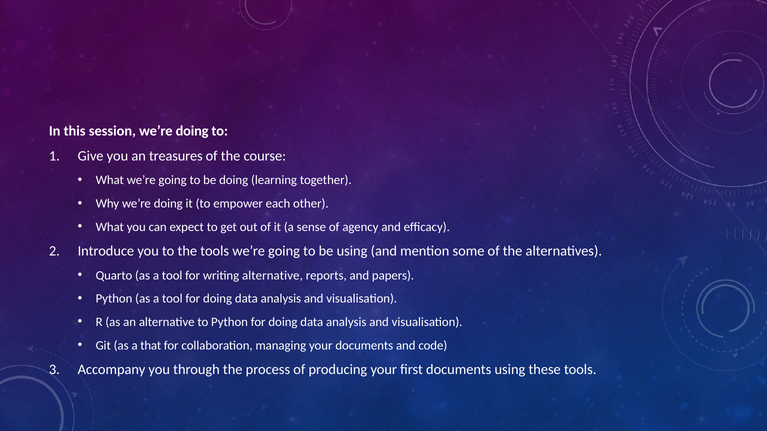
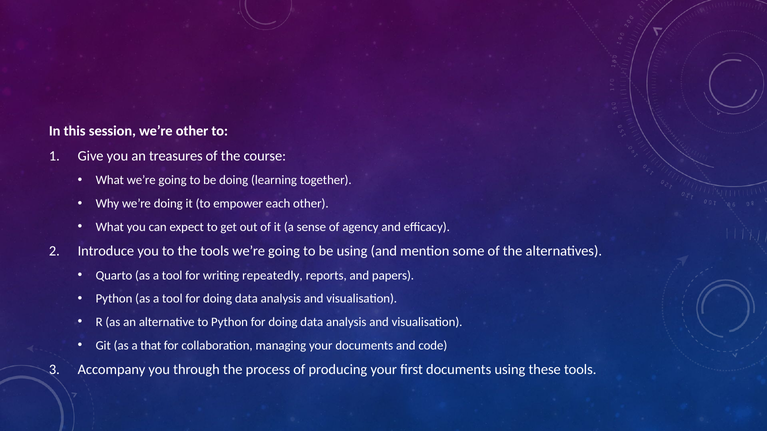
session we’re doing: doing -> other
writing alternative: alternative -> repeatedly
